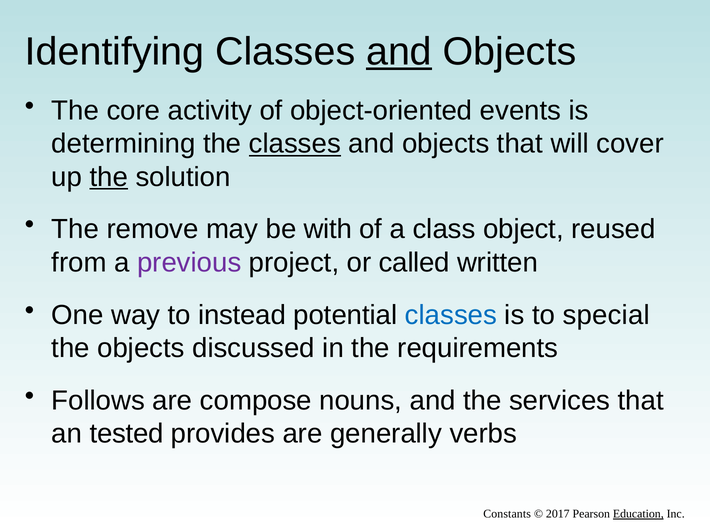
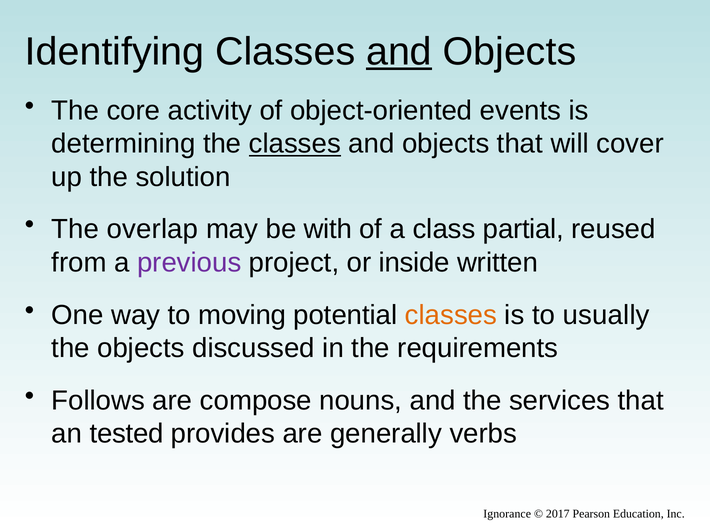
the at (109, 177) underline: present -> none
remove: remove -> overlap
object: object -> partial
called: called -> inside
instead: instead -> moving
classes at (451, 315) colour: blue -> orange
special: special -> usually
Constants: Constants -> Ignorance
Education underline: present -> none
